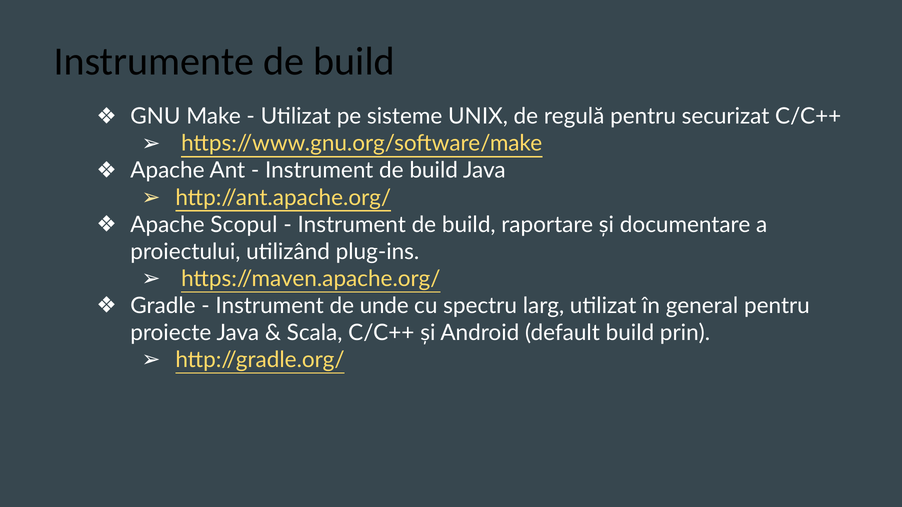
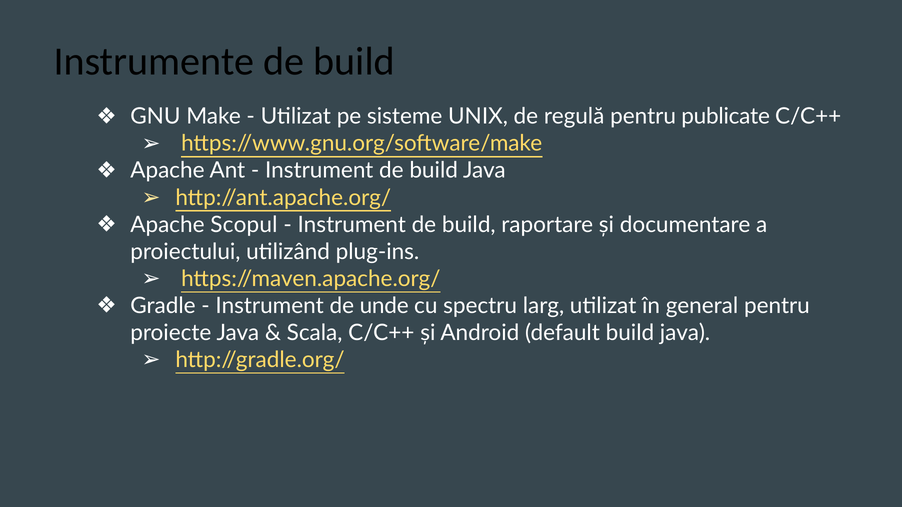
securizat: securizat -> publicate
default build prin: prin -> java
